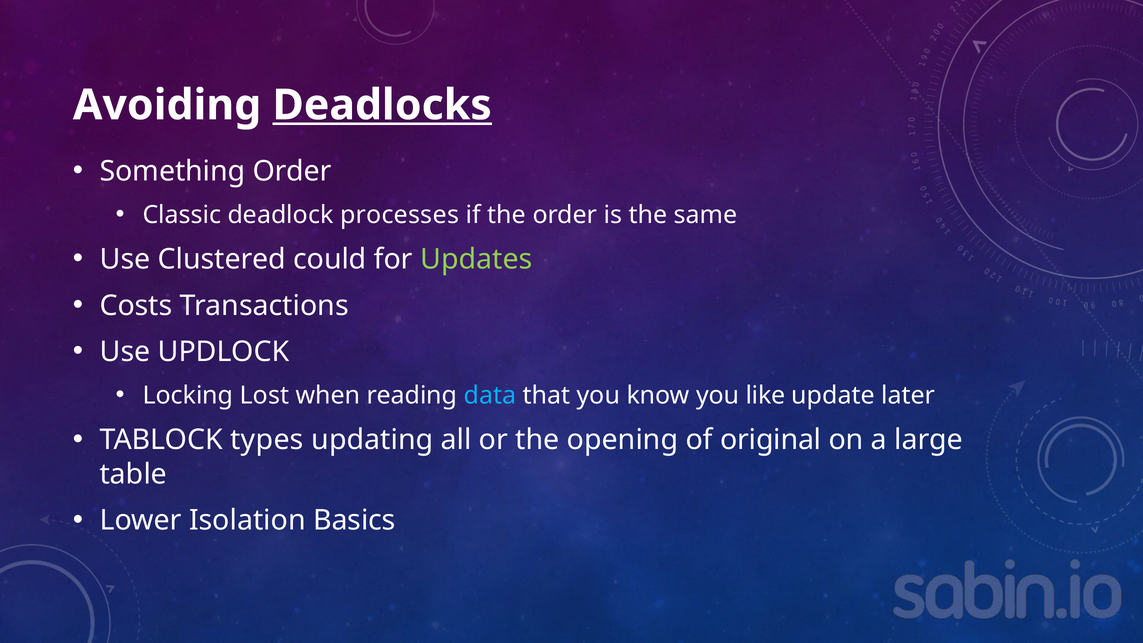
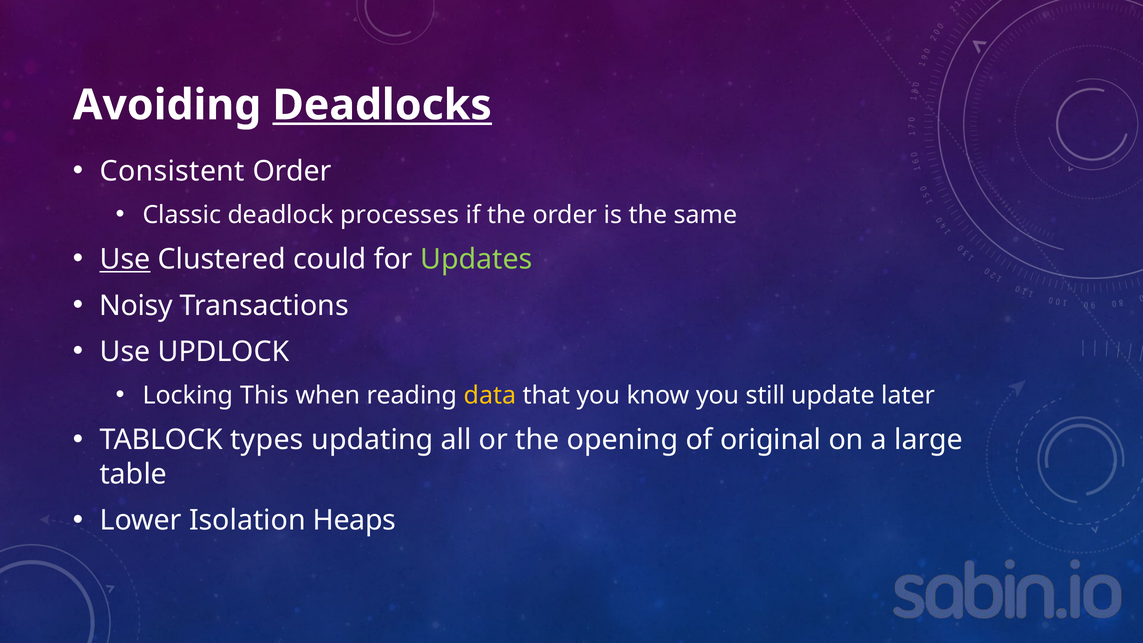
Something: Something -> Consistent
Use at (125, 259) underline: none -> present
Costs: Costs -> Noisy
Lost: Lost -> This
data colour: light blue -> yellow
like: like -> still
Basics: Basics -> Heaps
